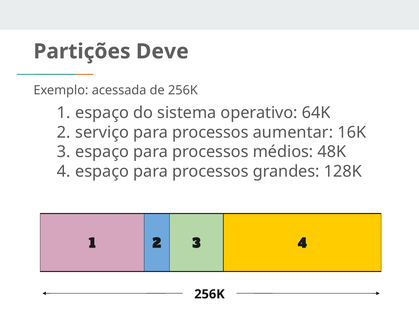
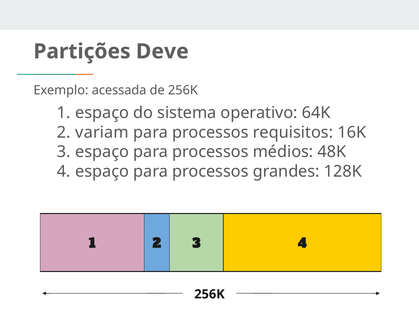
serviço: serviço -> variam
aumentar: aumentar -> requisitos
